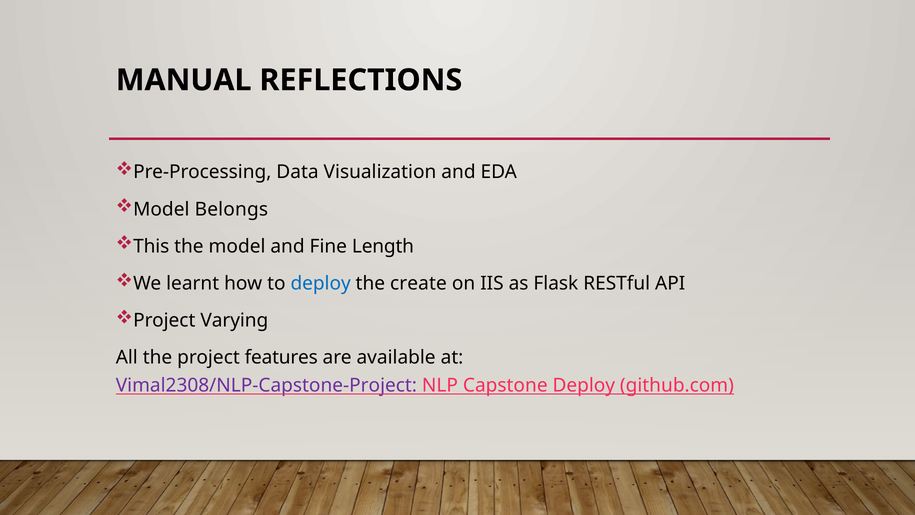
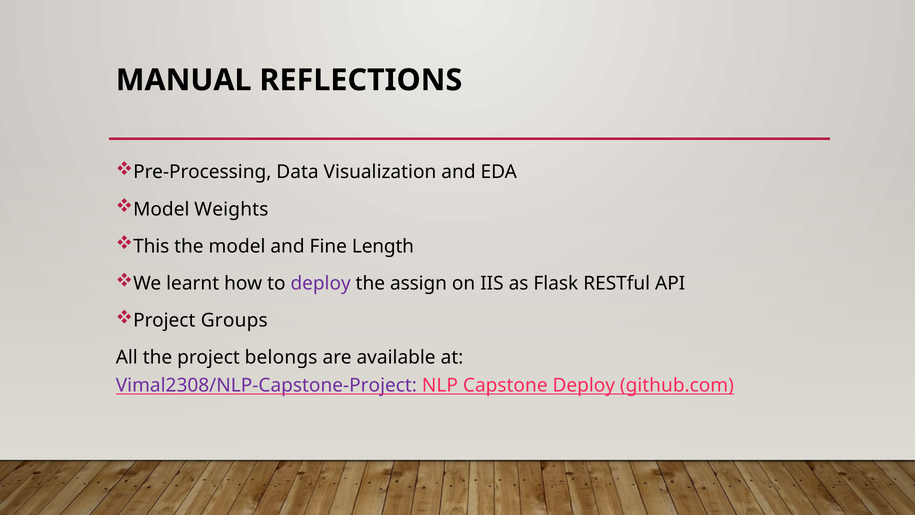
Belongs: Belongs -> Weights
deploy at (321, 283) colour: blue -> purple
create: create -> assign
Varying: Varying -> Groups
features: features -> belongs
